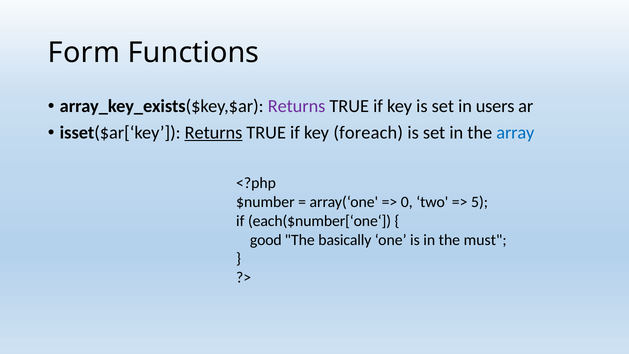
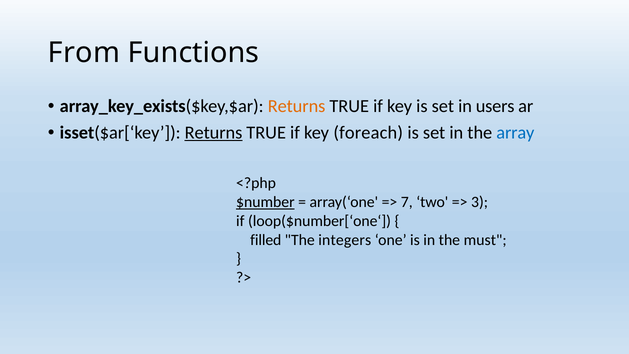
Form: Form -> From
Returns at (297, 106) colour: purple -> orange
$number underline: none -> present
0: 0 -> 7
5: 5 -> 3
each($number[‘one‘: each($number[‘one‘ -> loop($number[‘one‘
good: good -> filled
basically: basically -> integers
